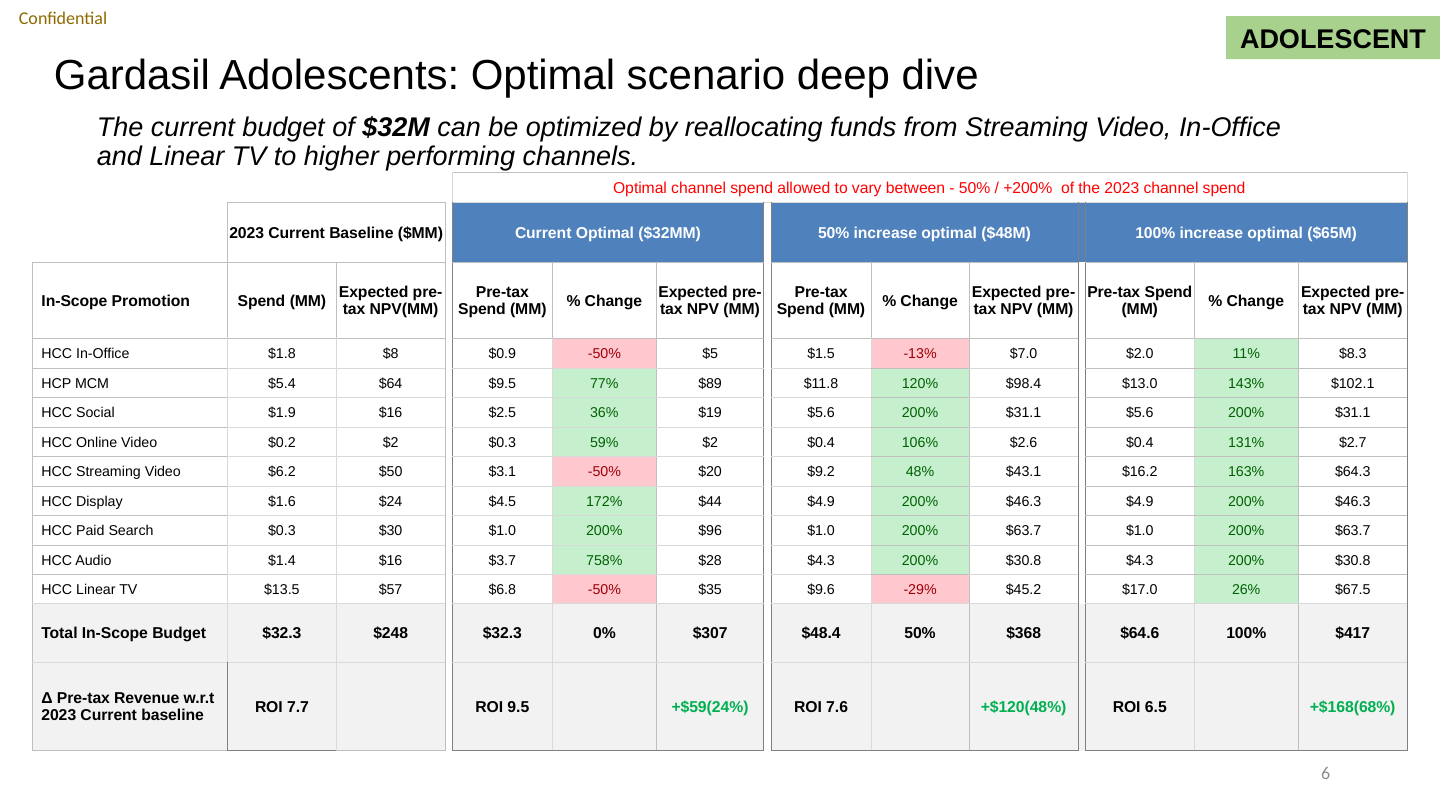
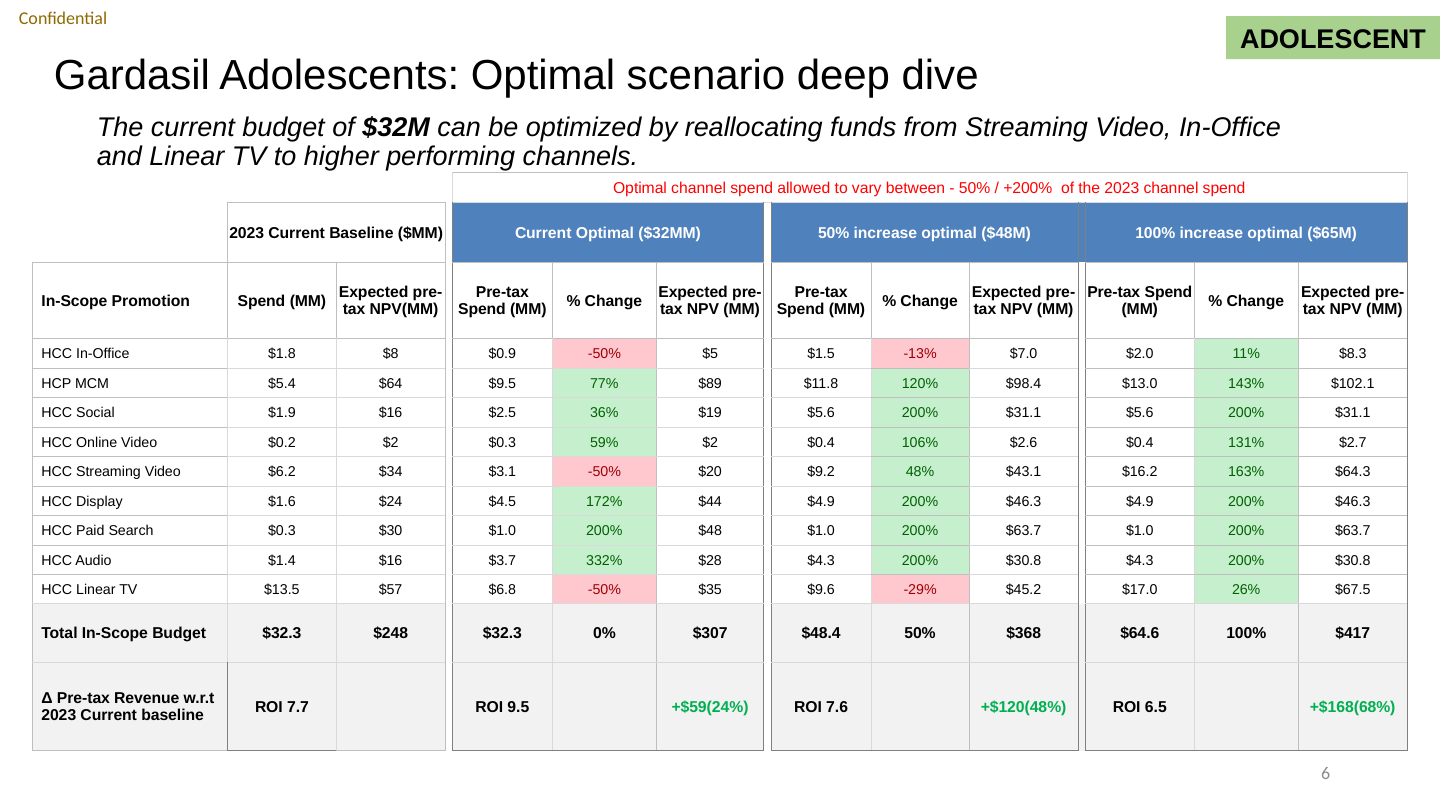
$50: $50 -> $34
$96: $96 -> $48
758%: 758% -> 332%
